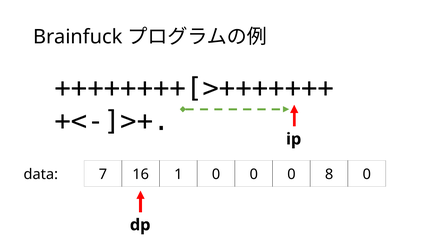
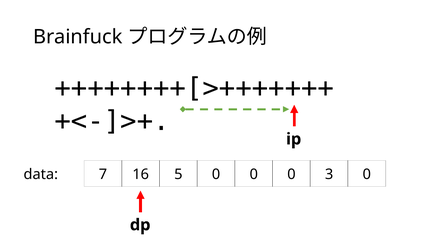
1: 1 -> 5
8: 8 -> 3
